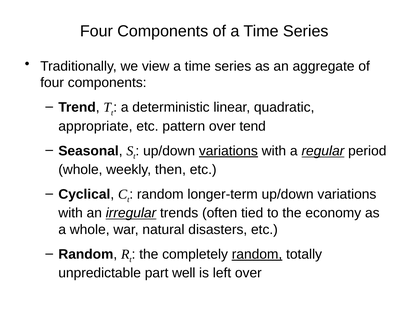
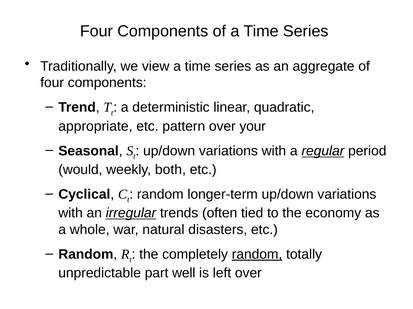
tend: tend -> your
variations at (228, 151) underline: present -> none
whole at (80, 170): whole -> would
then: then -> both
